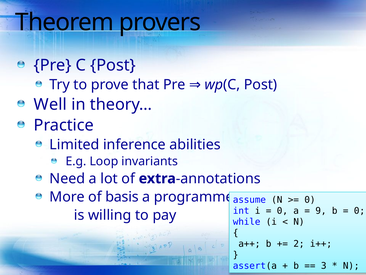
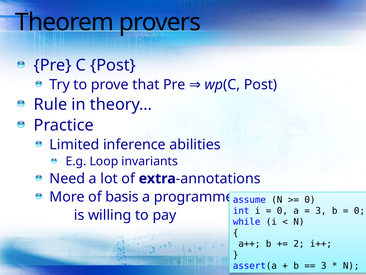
Well: Well -> Rule
9 at (321, 211): 9 -> 3
